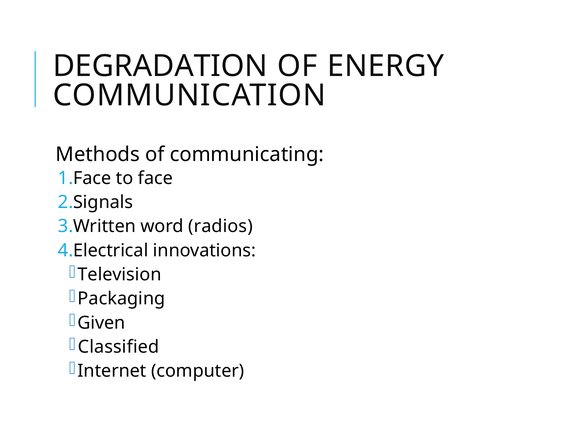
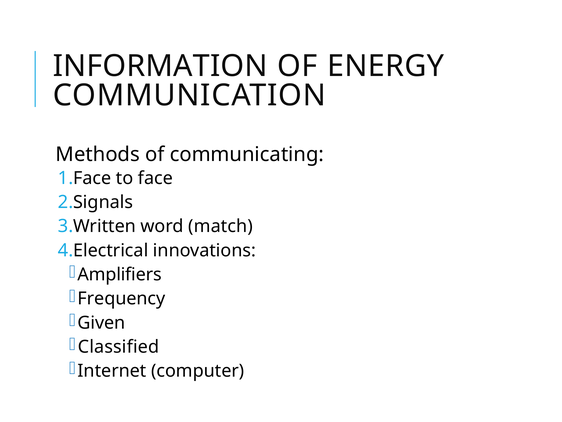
DEGRADATION: DEGRADATION -> INFORMATION
radios: radios -> match
Television: Television -> Amplifiers
Packaging: Packaging -> Frequency
